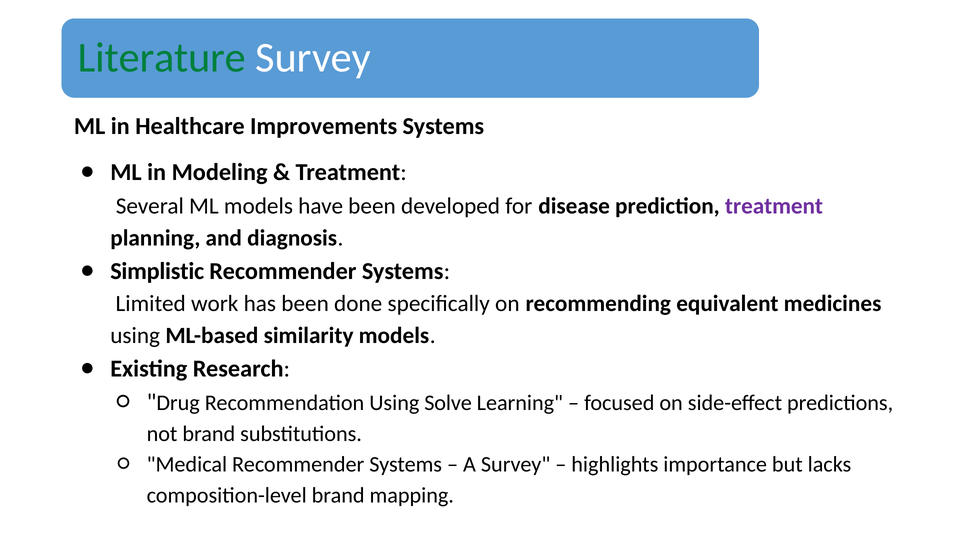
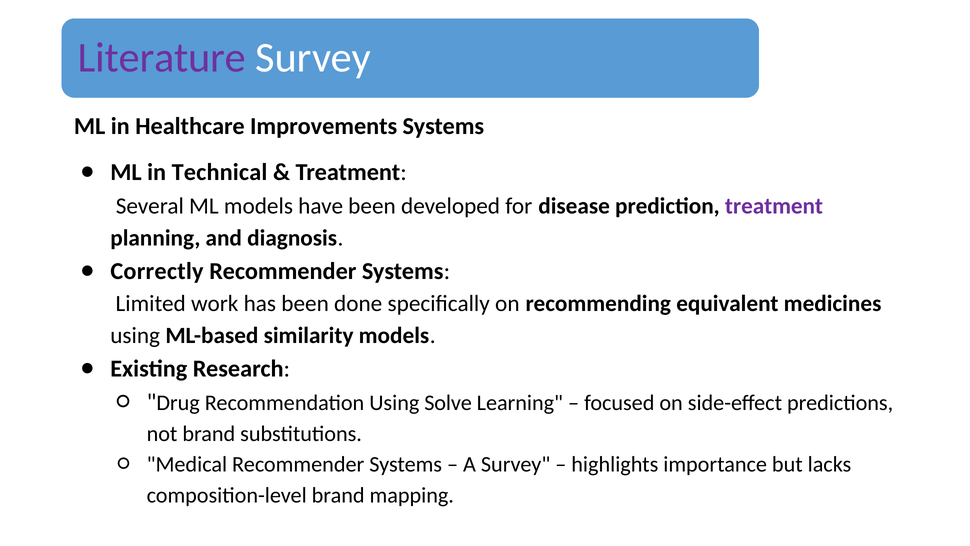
Literature colour: green -> purple
Modeling: Modeling -> Technical
Simplistic: Simplistic -> Correctly
